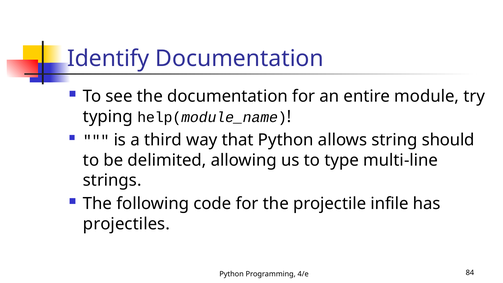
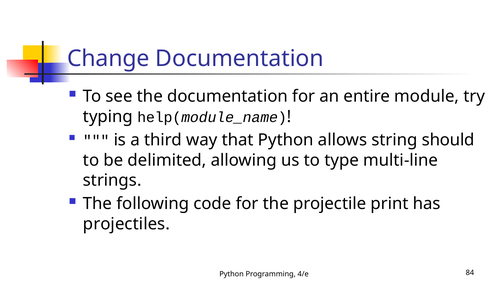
Identify: Identify -> Change
infile: infile -> print
